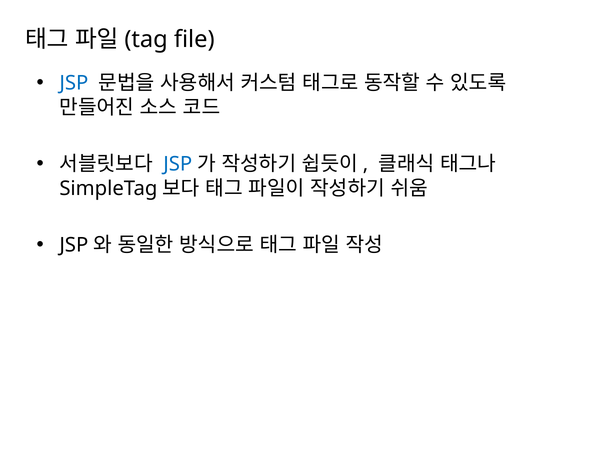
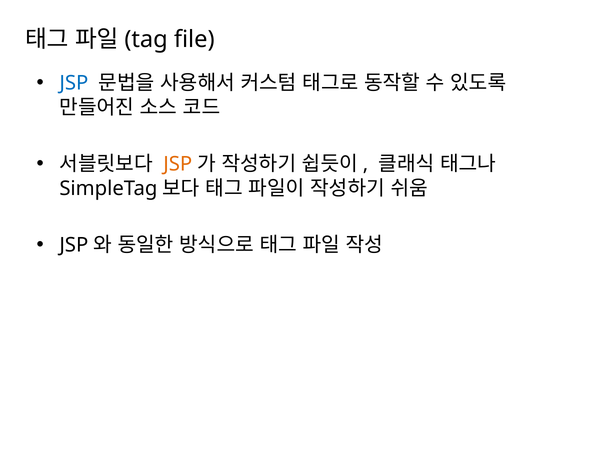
JSP at (178, 164) colour: blue -> orange
